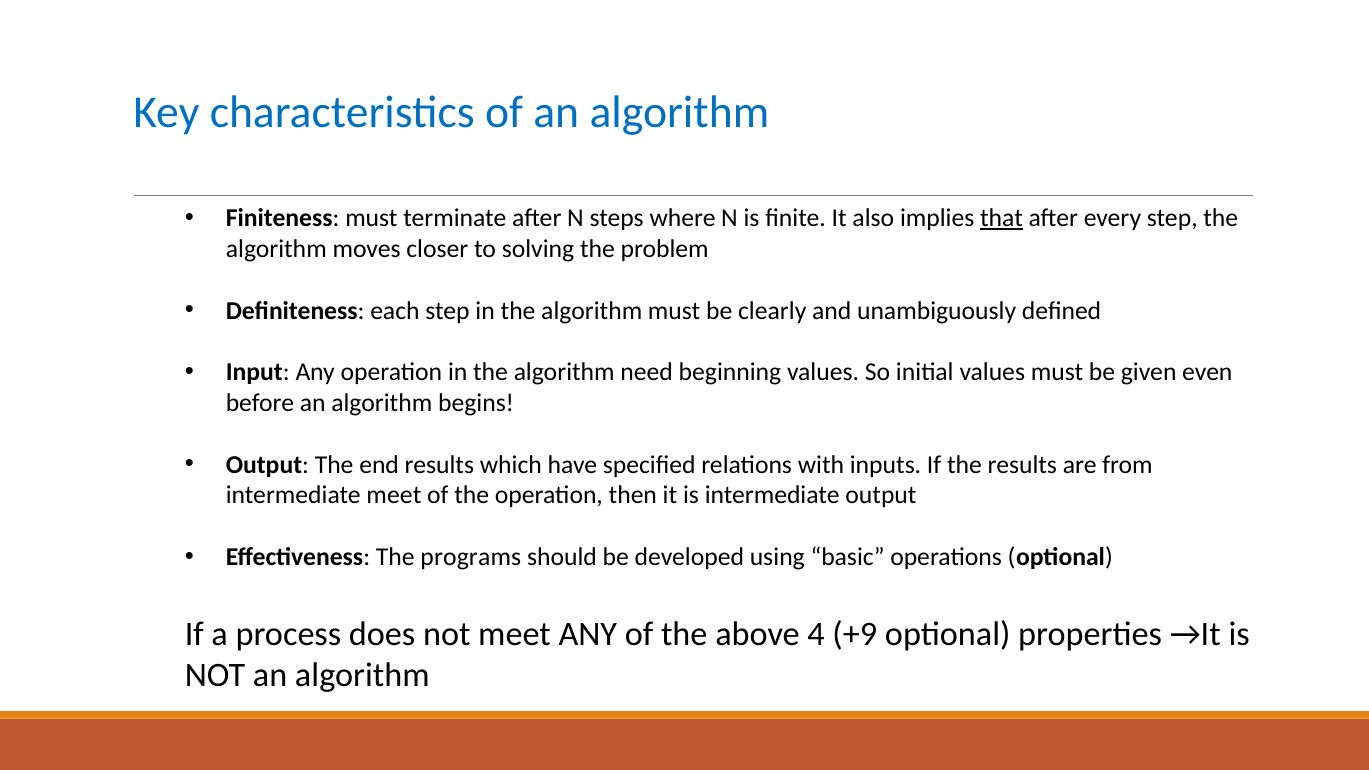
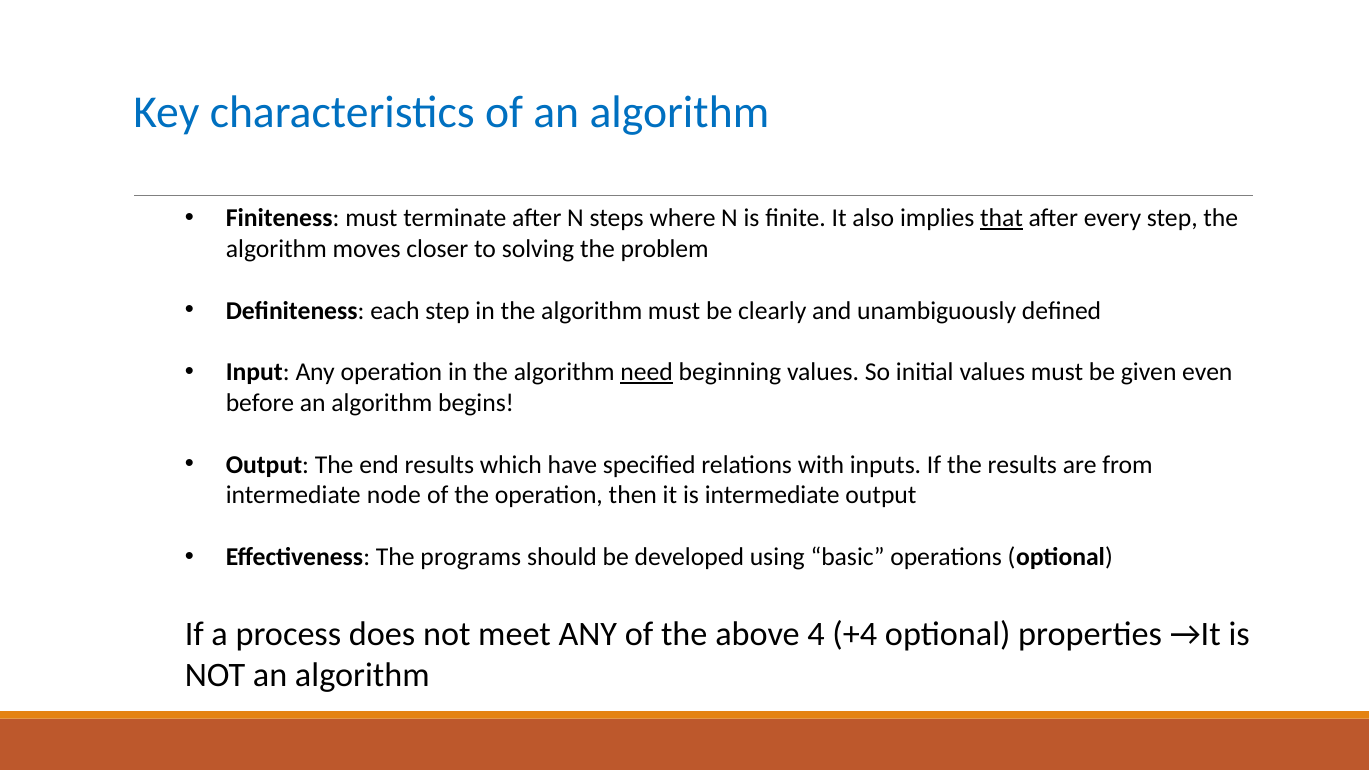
need underline: none -> present
intermediate meet: meet -> node
+9: +9 -> +4
